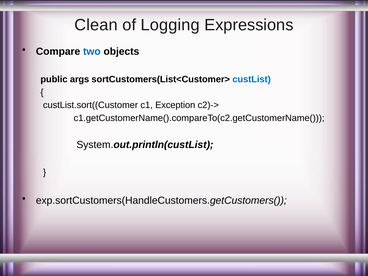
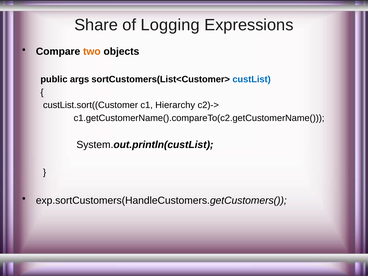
Clean: Clean -> Share
two colour: blue -> orange
Exception: Exception -> Hierarchy
